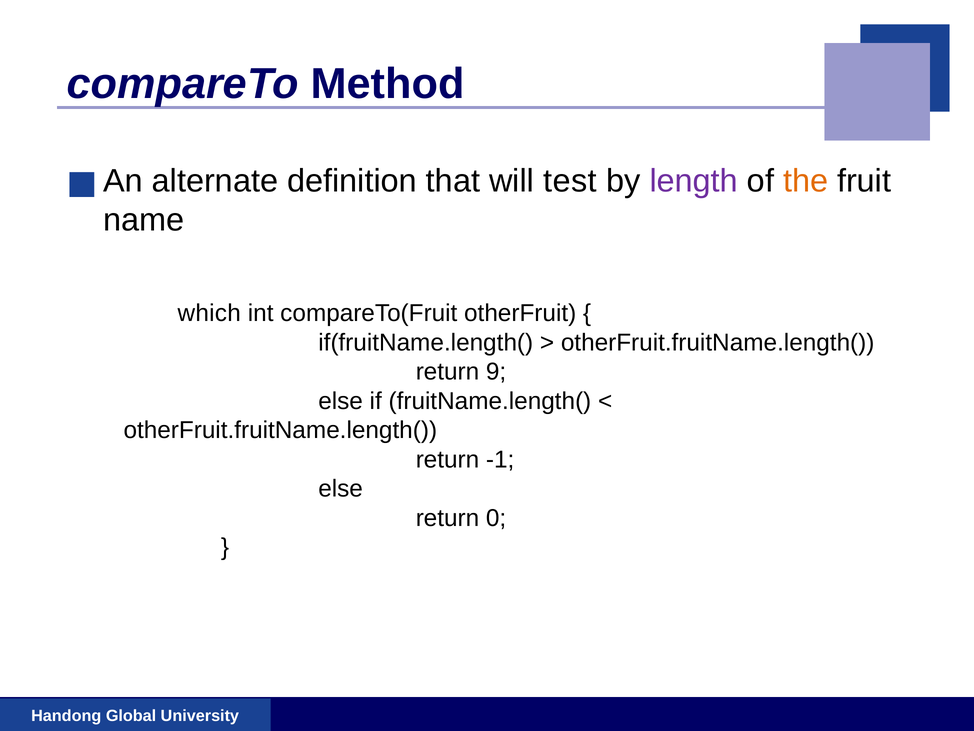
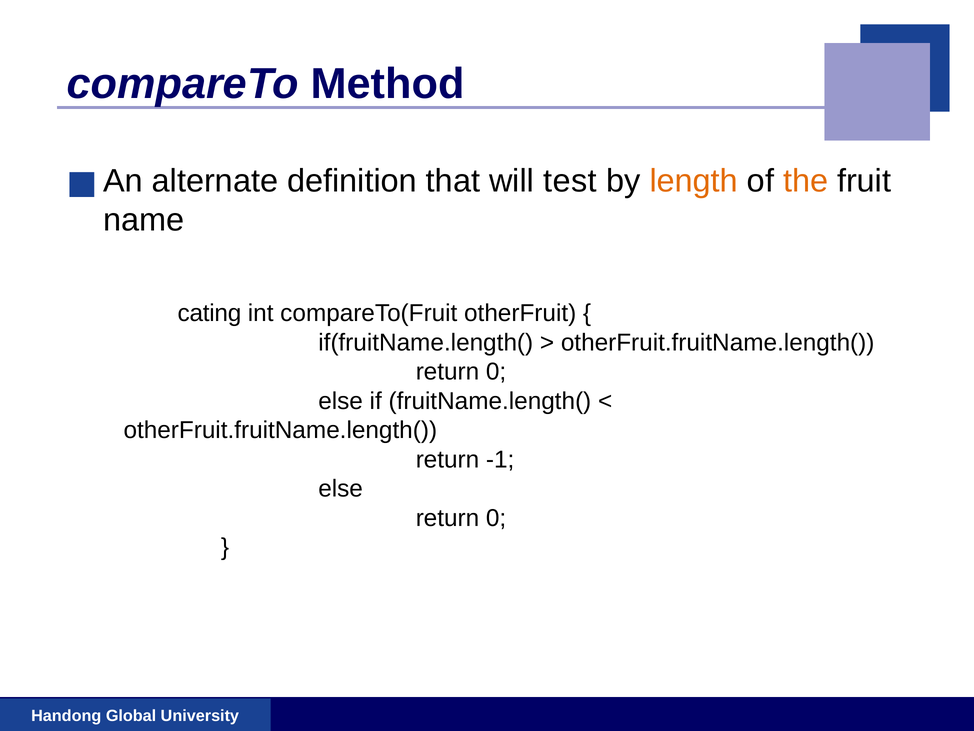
length colour: purple -> orange
which: which -> cating
9 at (496, 372): 9 -> 0
